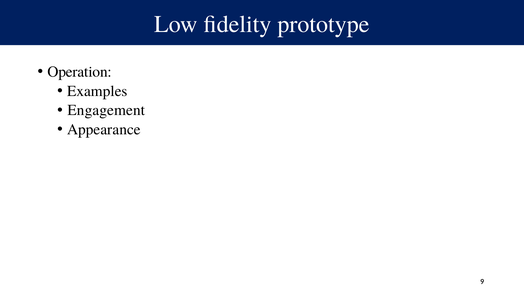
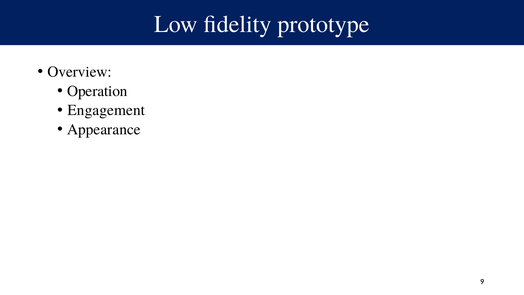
Operation: Operation -> Overview
Examples: Examples -> Operation
